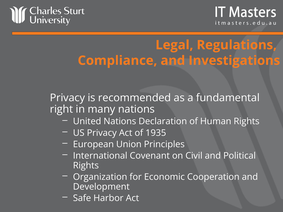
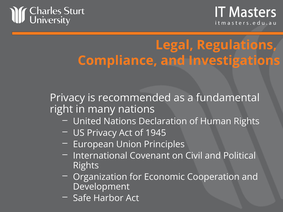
1935: 1935 -> 1945
